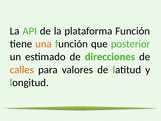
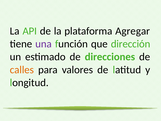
plataforma Función: Función -> Agregar
una colour: orange -> purple
posterior: posterior -> dirección
